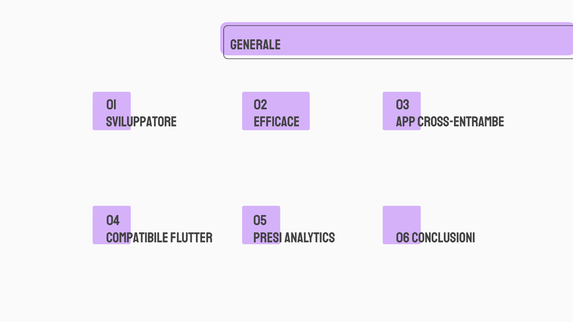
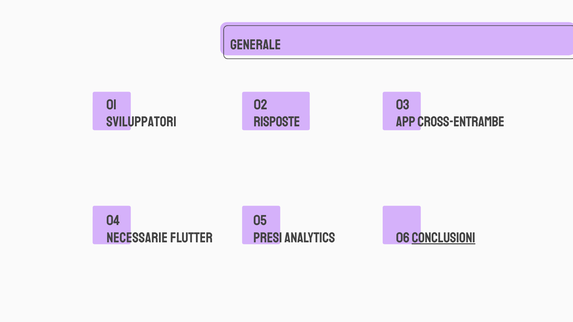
Sviluppatore: Sviluppatore -> Sviluppatori
efficace: efficace -> risposte
Compatibile: Compatibile -> Necessarie
conclusioni underline: none -> present
